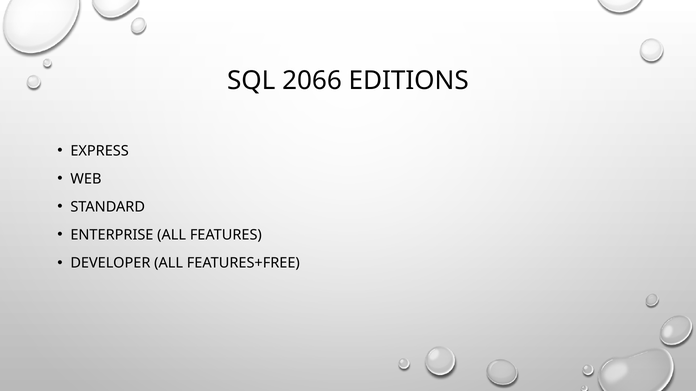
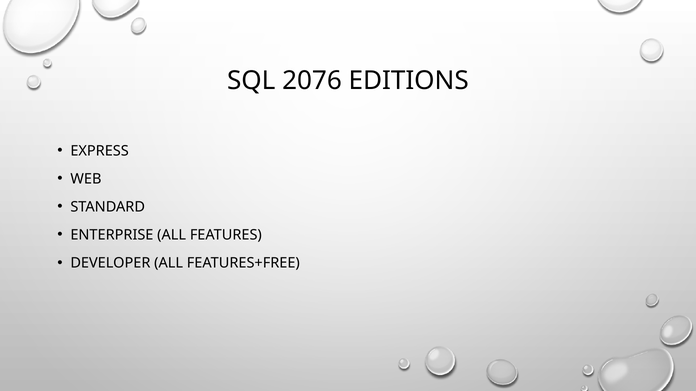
2066: 2066 -> 2076
